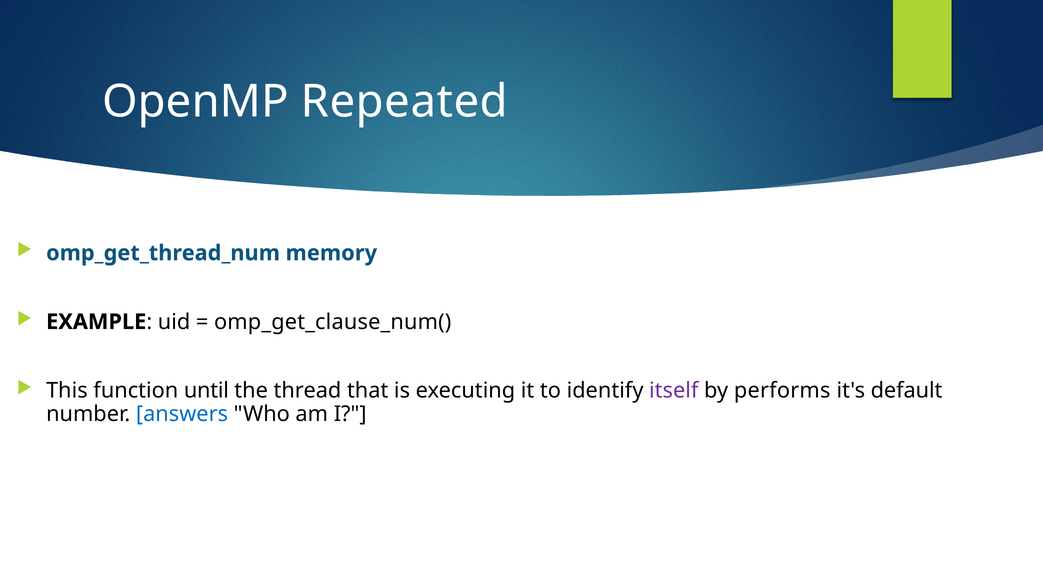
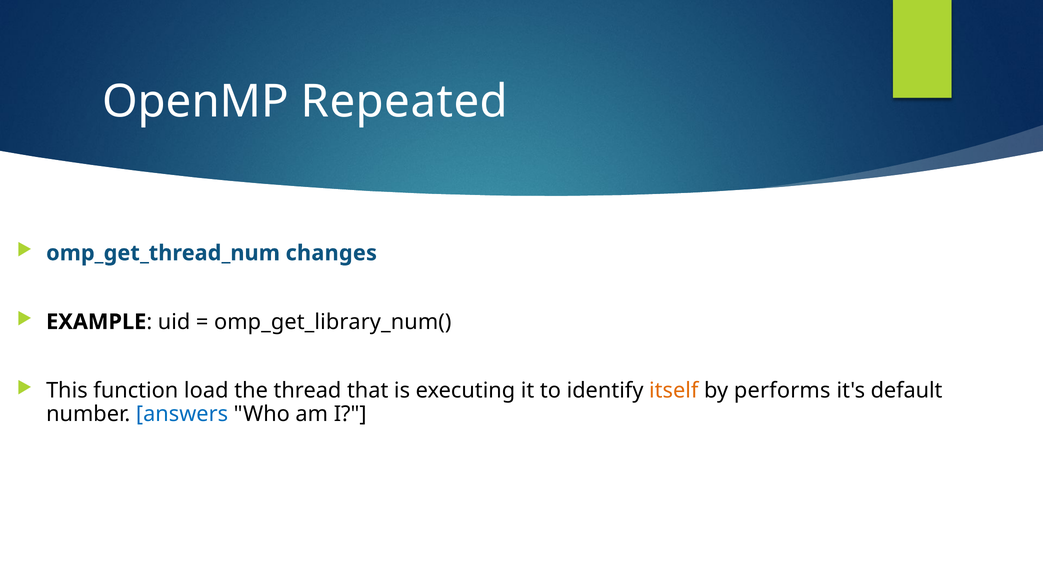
memory: memory -> changes
omp_get_clause_num(: omp_get_clause_num( -> omp_get_library_num(
until: until -> load
itself colour: purple -> orange
